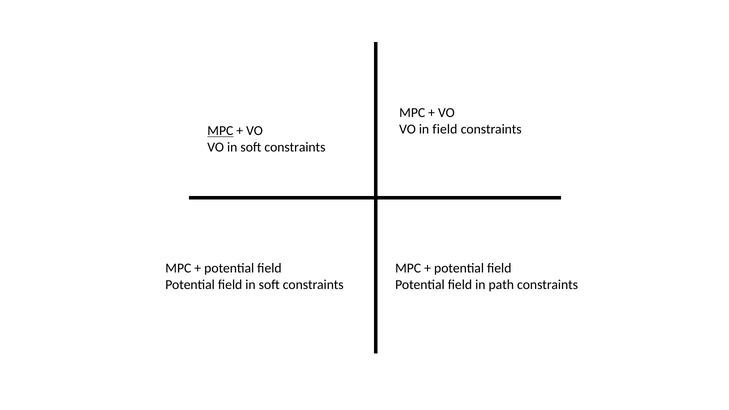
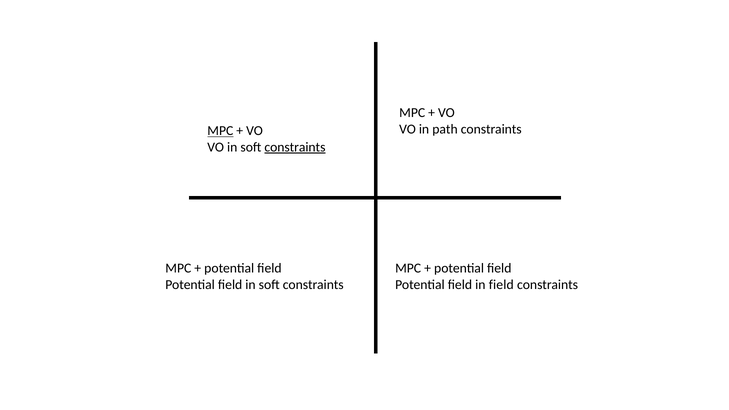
in field: field -> path
constraints at (295, 147) underline: none -> present
in path: path -> field
